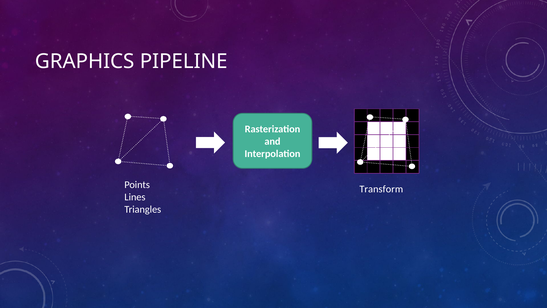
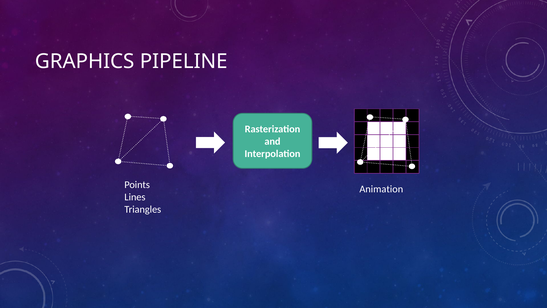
Transform: Transform -> Animation
